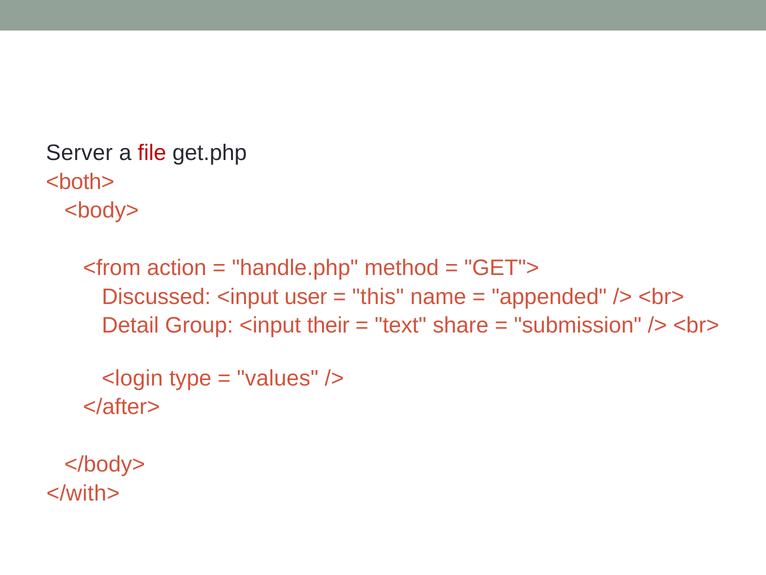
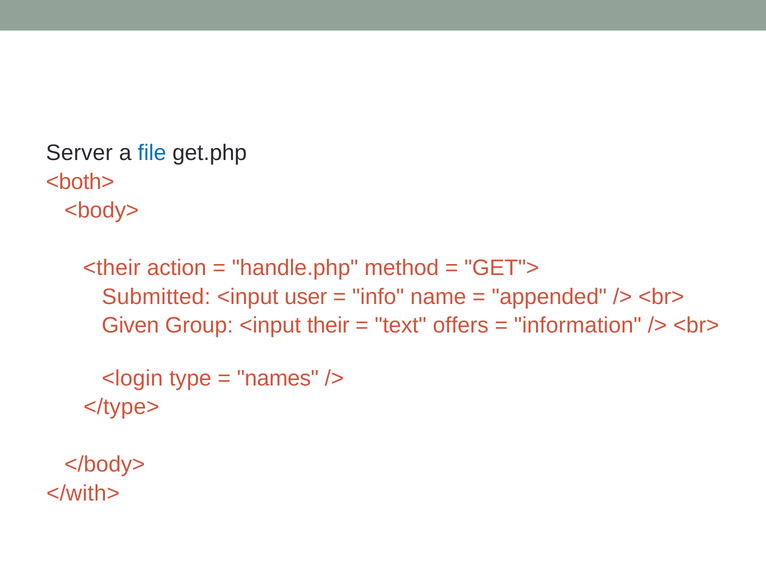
file colour: red -> blue
<from: <from -> <their
Discussed: Discussed -> Submitted
this: this -> info
Detail: Detail -> Given
share: share -> offers
submission: submission -> information
values: values -> names
</after>: </after> -> </type>
